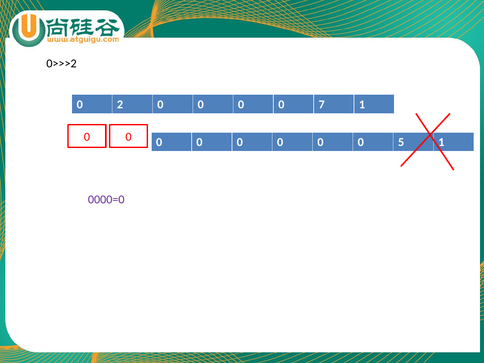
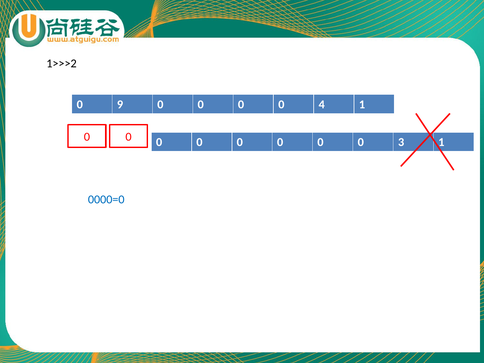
0>>>2: 0>>>2 -> 1>>>2
2: 2 -> 9
7: 7 -> 4
5: 5 -> 3
0000=0 colour: purple -> blue
